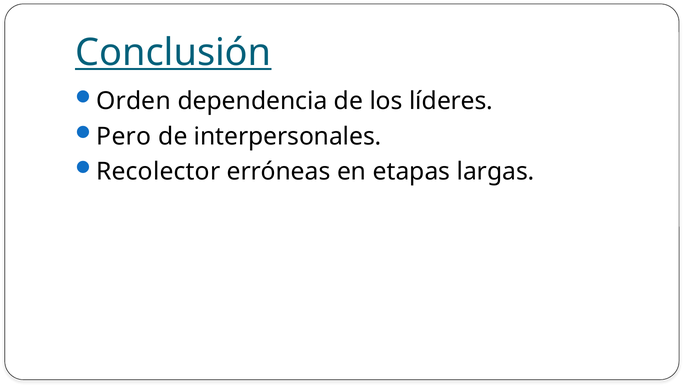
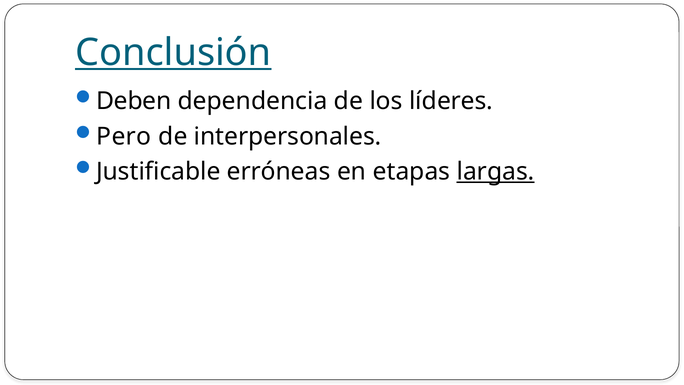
Orden: Orden -> Deben
Recolector: Recolector -> Justificable
largas underline: none -> present
